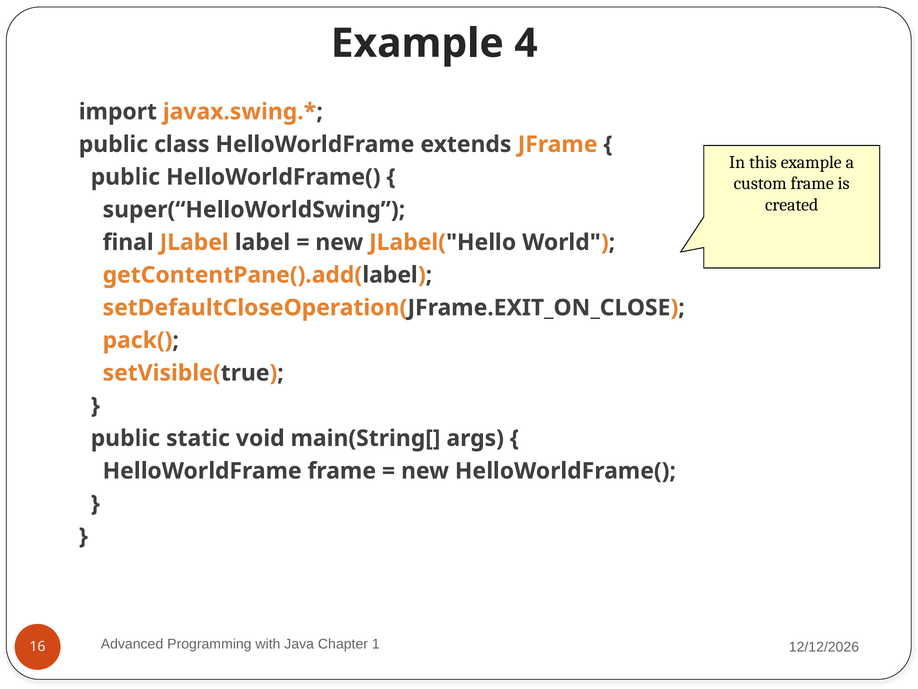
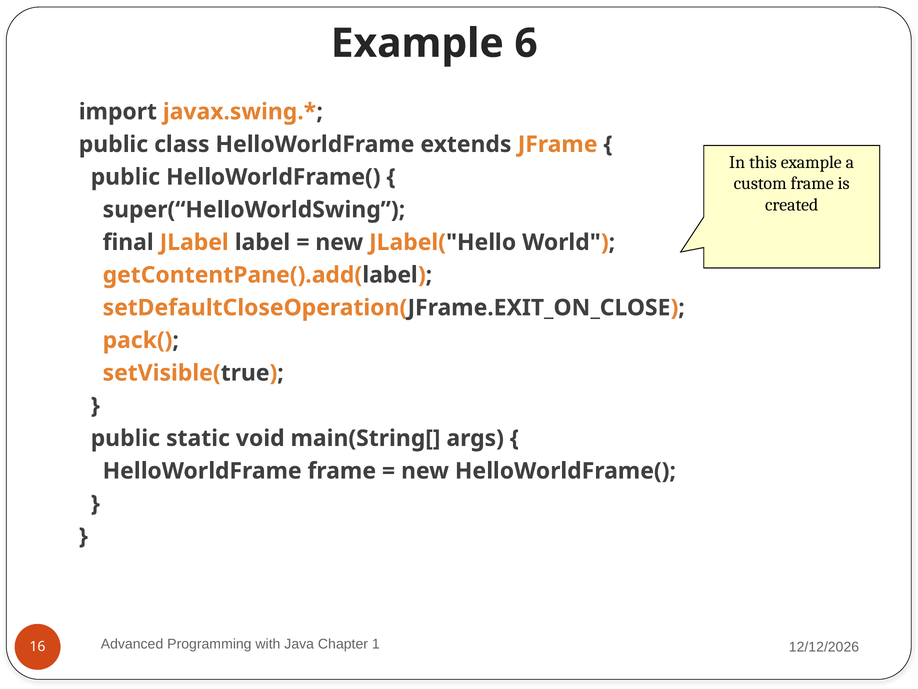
4: 4 -> 6
